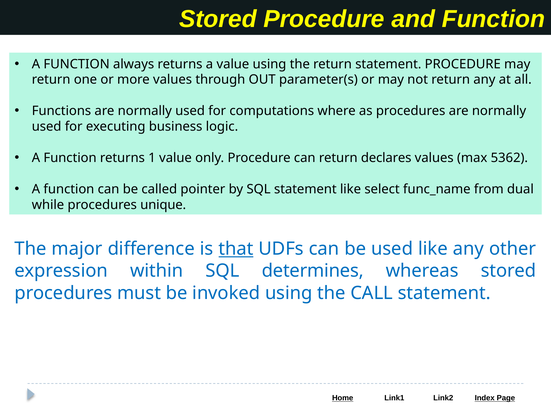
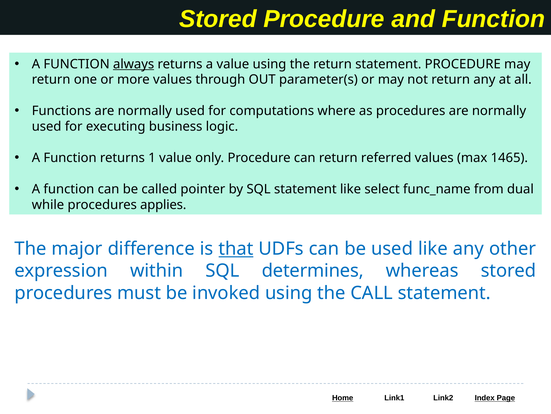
always underline: none -> present
declares: declares -> referred
5362: 5362 -> 1465
unique: unique -> applies
